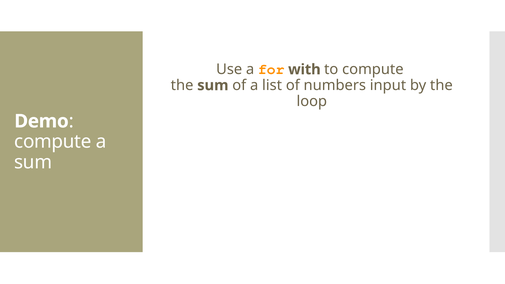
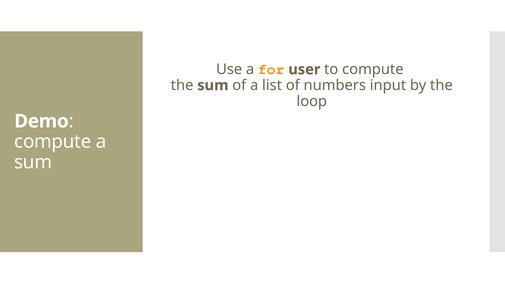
with: with -> user
